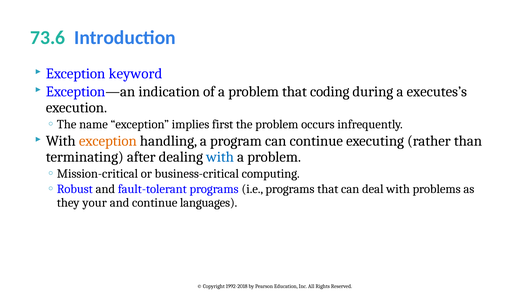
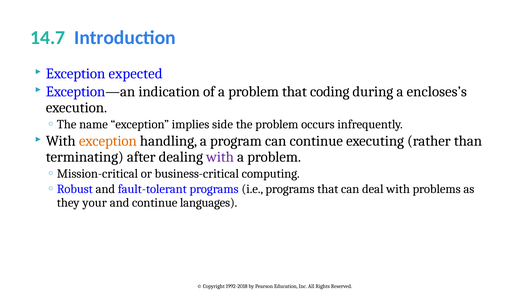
73.6: 73.6 -> 14.7
keyword: keyword -> expected
executes’s: executes’s -> encloses’s
first: first -> side
with at (220, 157) colour: blue -> purple
